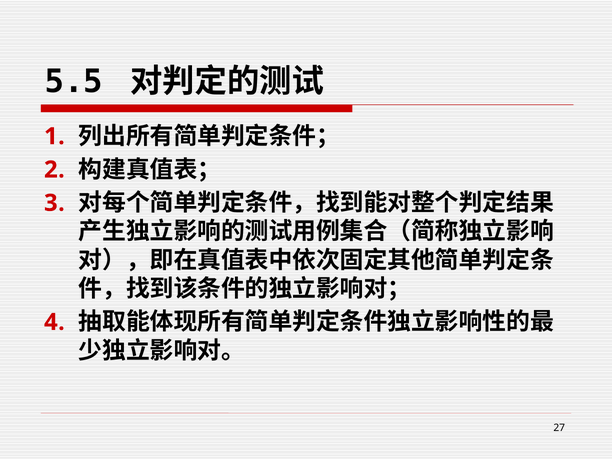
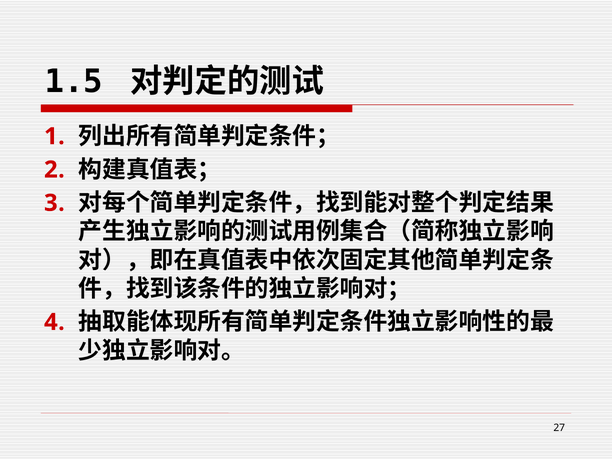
5.5: 5.5 -> 1.5
